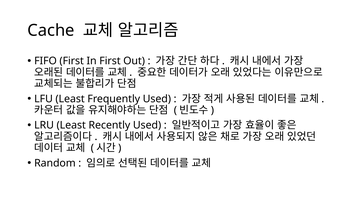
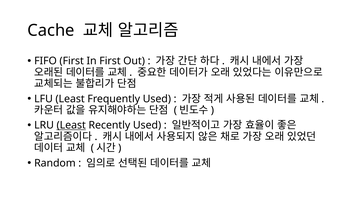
Least at (71, 125) underline: none -> present
